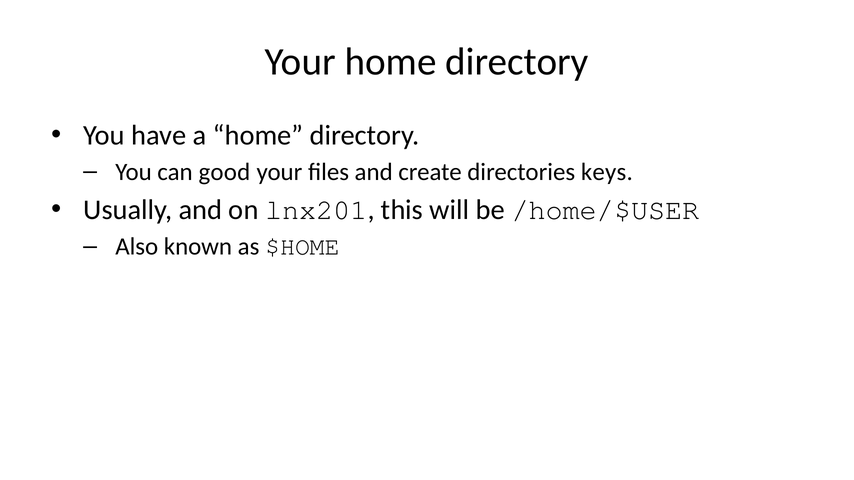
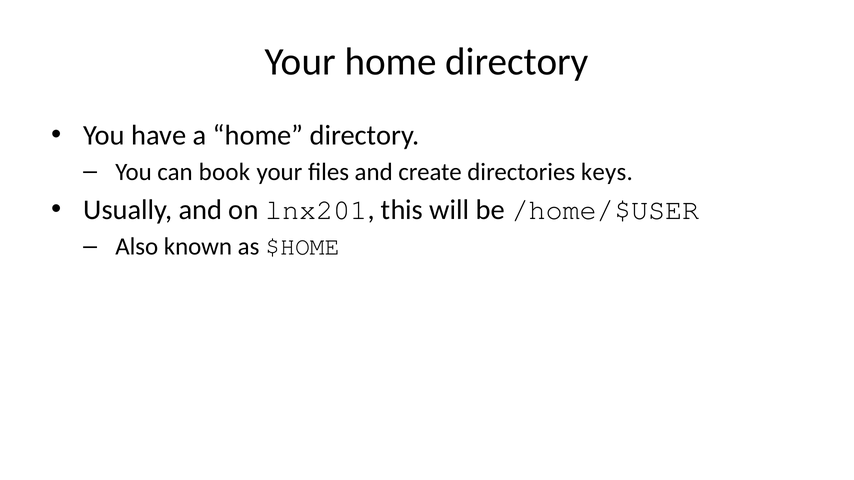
good: good -> book
